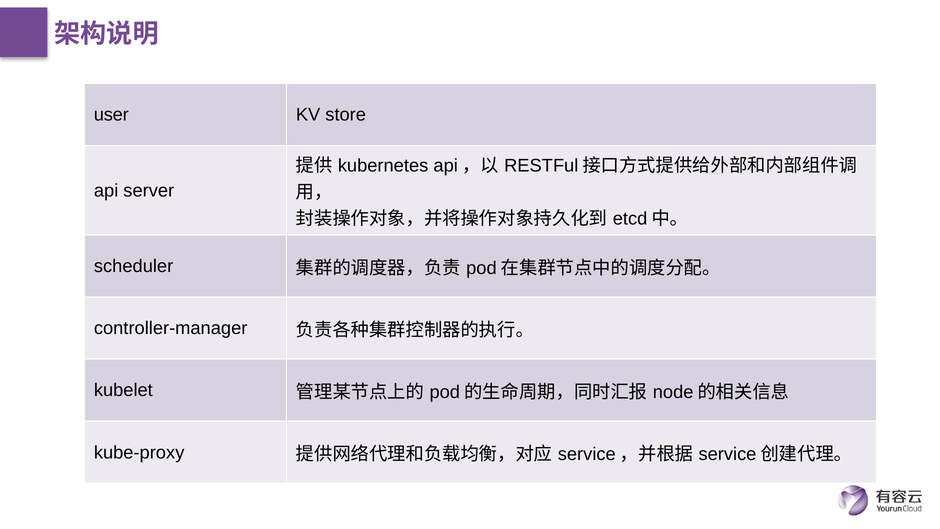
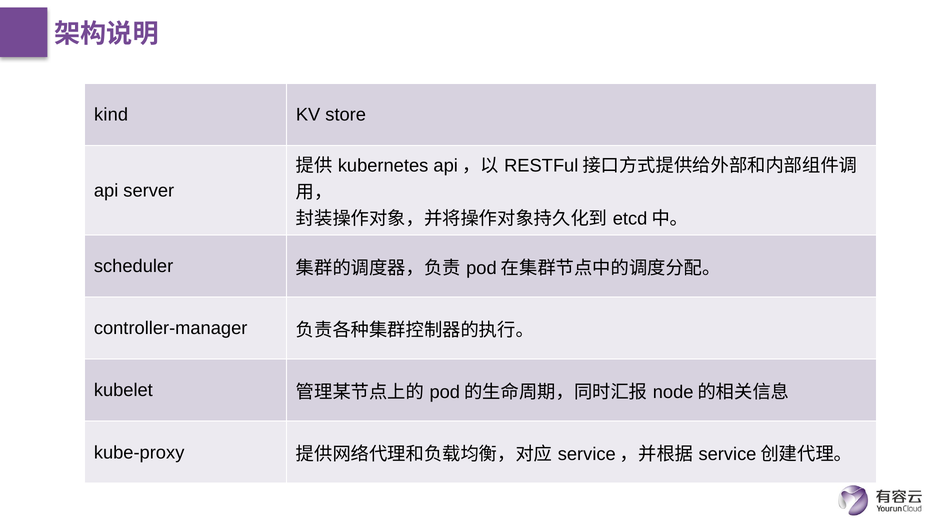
user: user -> kind
